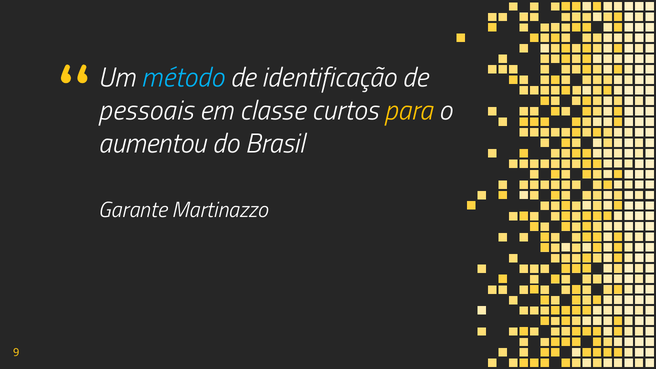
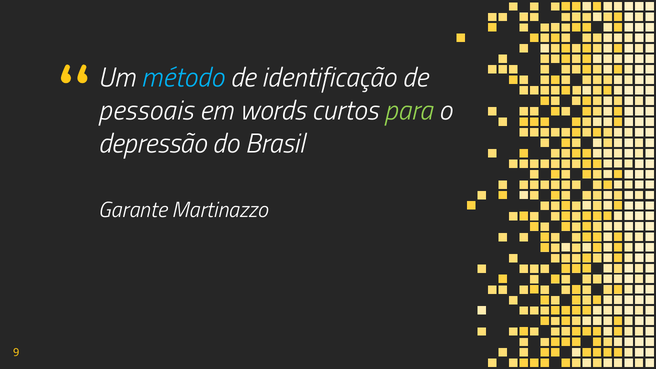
classe: classe -> words
para colour: yellow -> light green
aumentou: aumentou -> depressão
